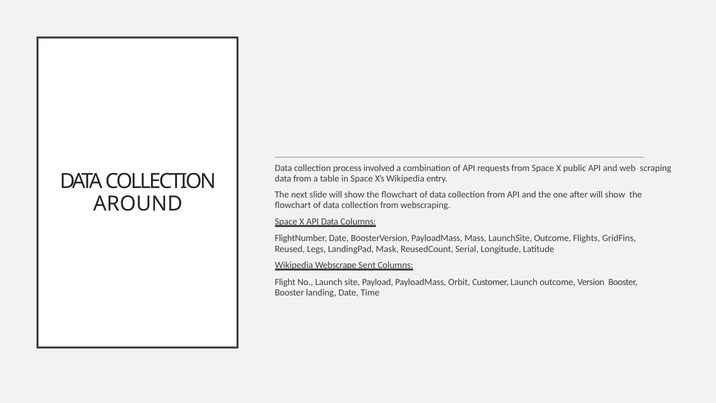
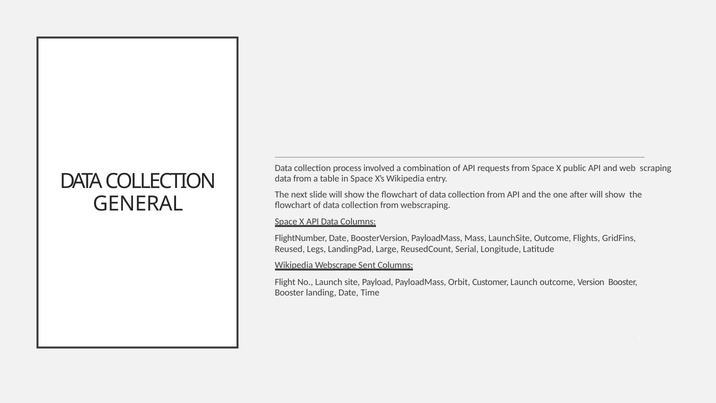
AROUND: AROUND -> GENERAL
Mask: Mask -> Large
